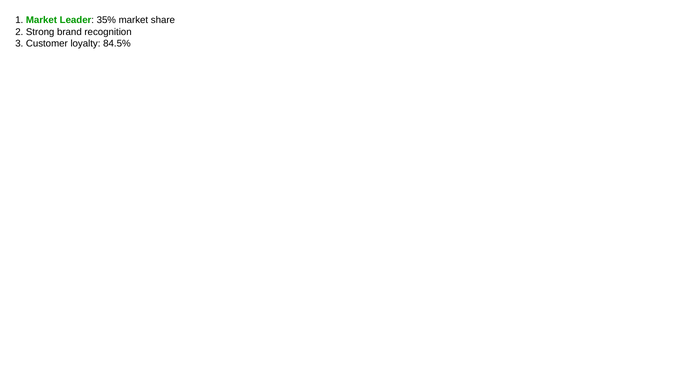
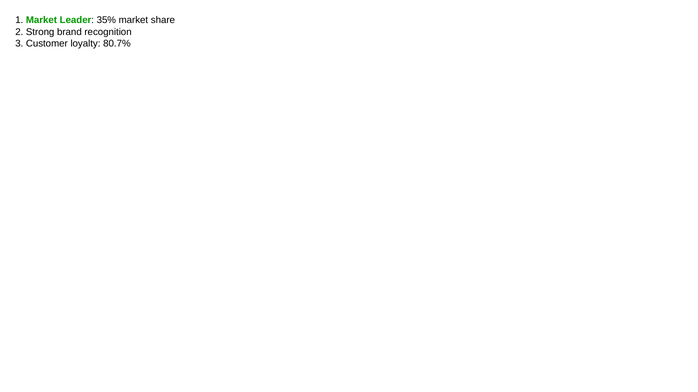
84.5%: 84.5% -> 80.7%
